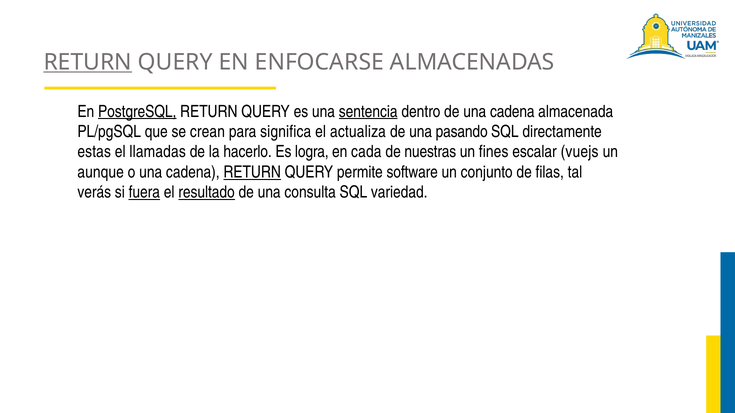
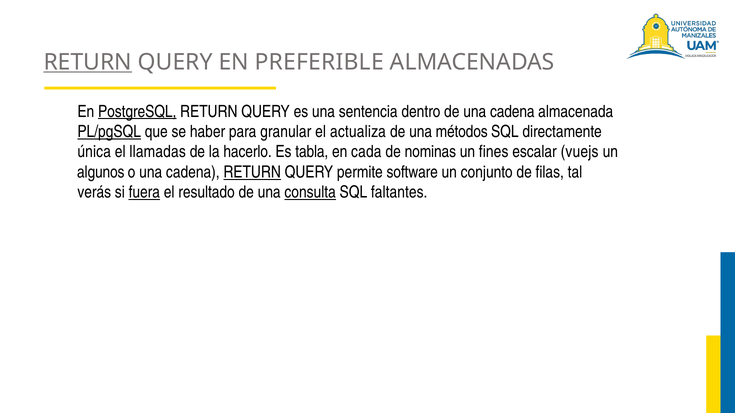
ENFOCARSE: ENFOCARSE -> PREFERIBLE
sentencia underline: present -> none
PL/pgSQL underline: none -> present
crean: crean -> haber
significa: significa -> granular
pasando: pasando -> métodos
estas: estas -> única
logra: logra -> tabla
nuestras: nuestras -> nominas
aunque: aunque -> algunos
resultado underline: present -> none
consulta underline: none -> present
variedad: variedad -> faltantes
